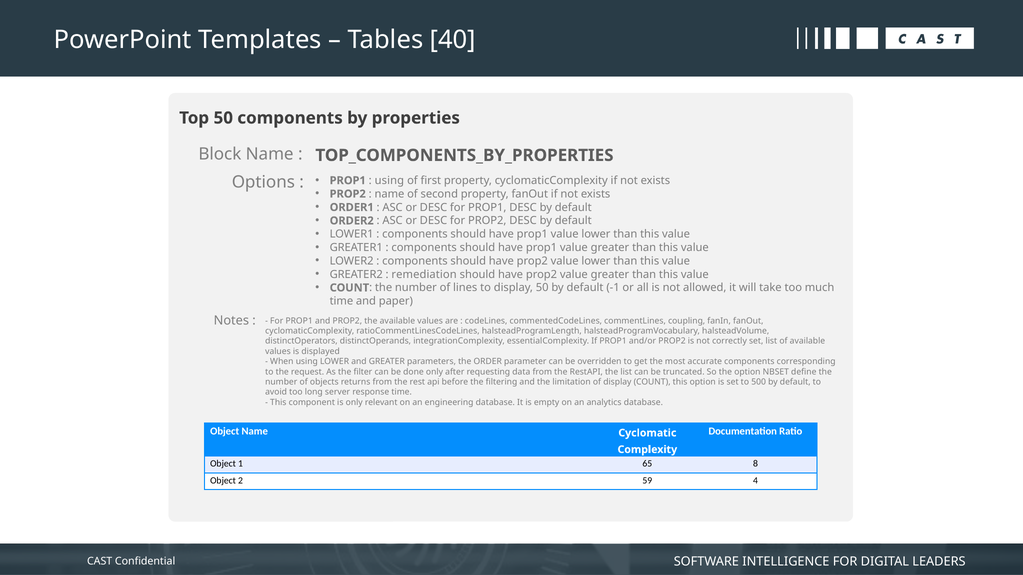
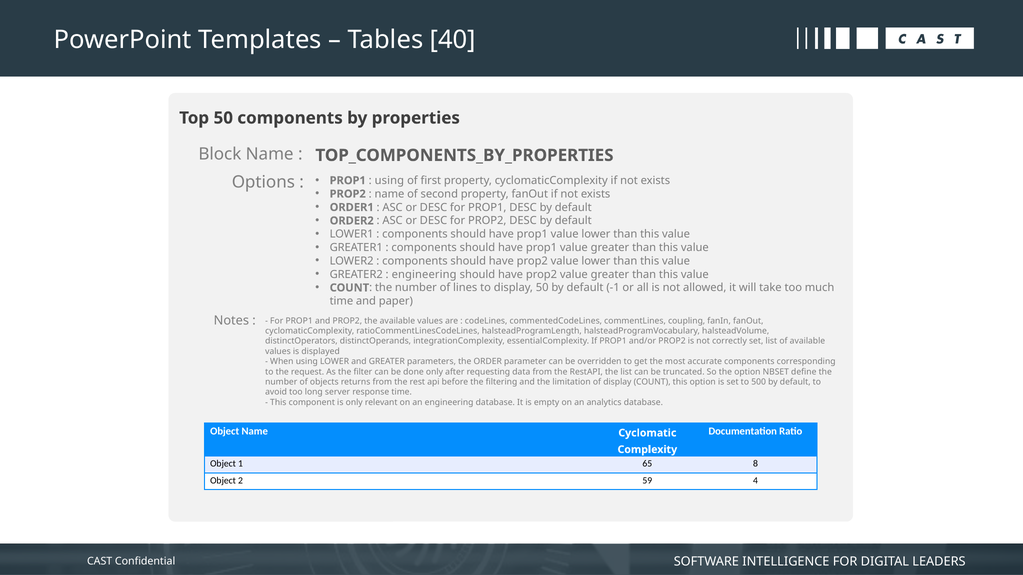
remediation at (424, 275): remediation -> engineering
